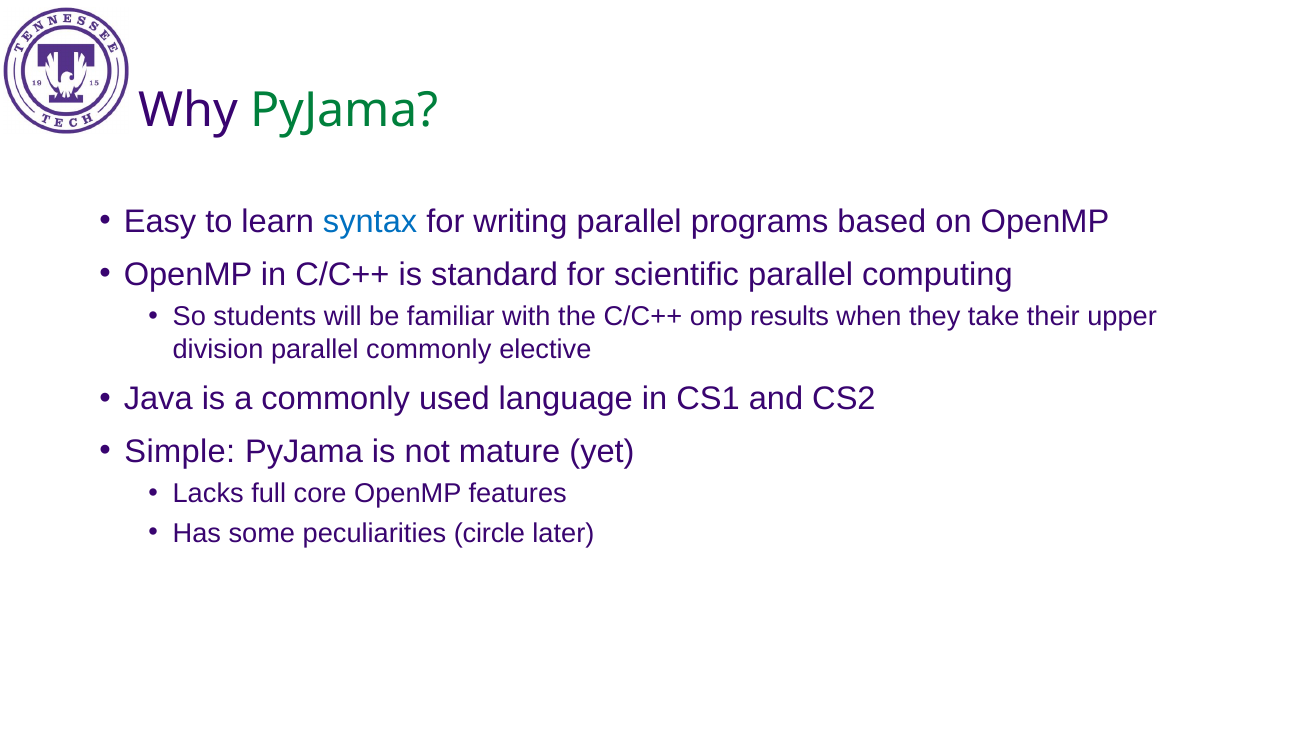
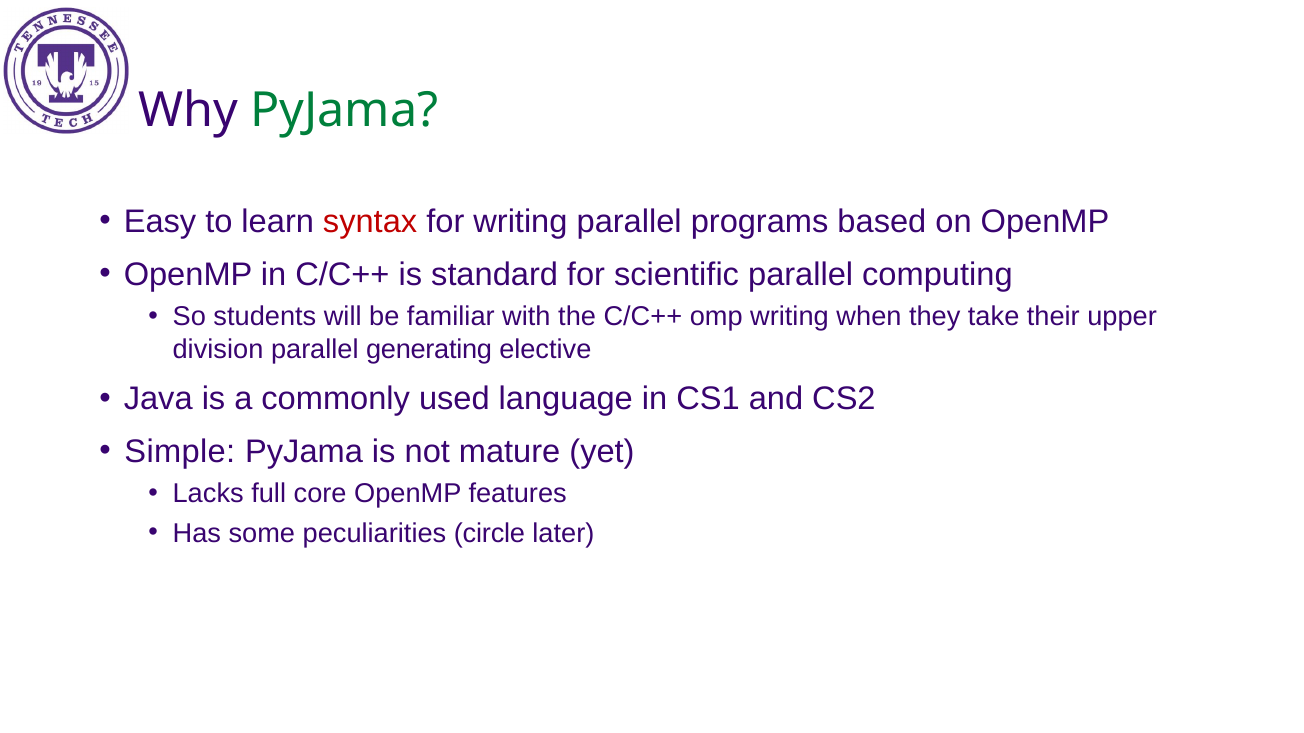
syntax colour: blue -> red
omp results: results -> writing
parallel commonly: commonly -> generating
